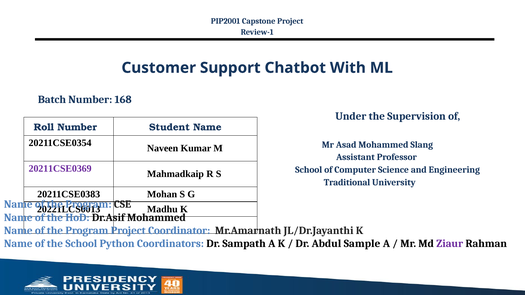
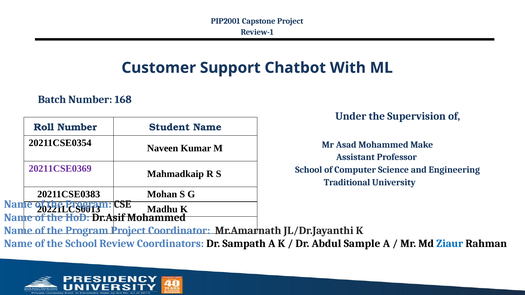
Slang: Slang -> Make
Python: Python -> Review
Ziaur colour: purple -> blue
